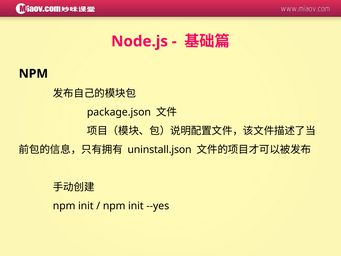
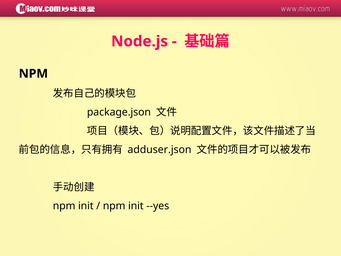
uninstall.json: uninstall.json -> adduser.json
